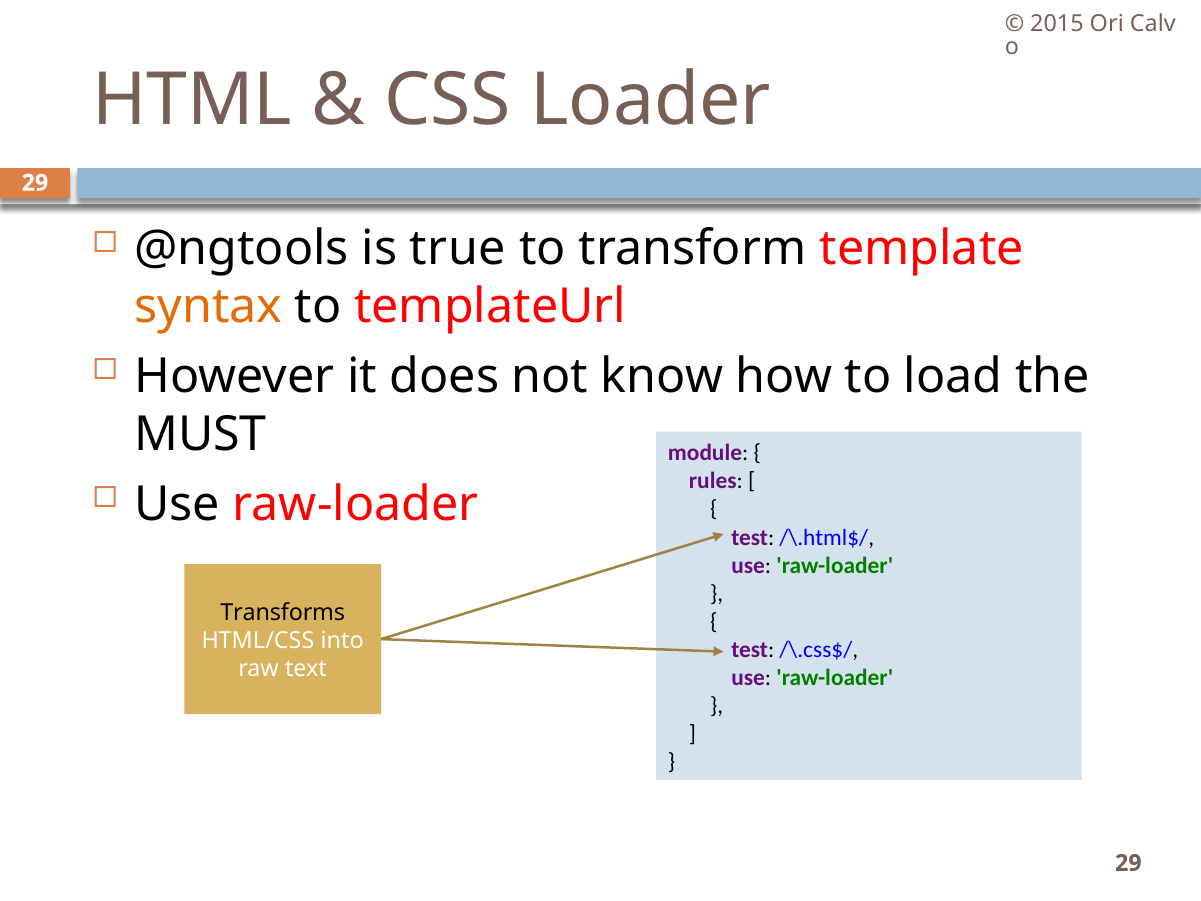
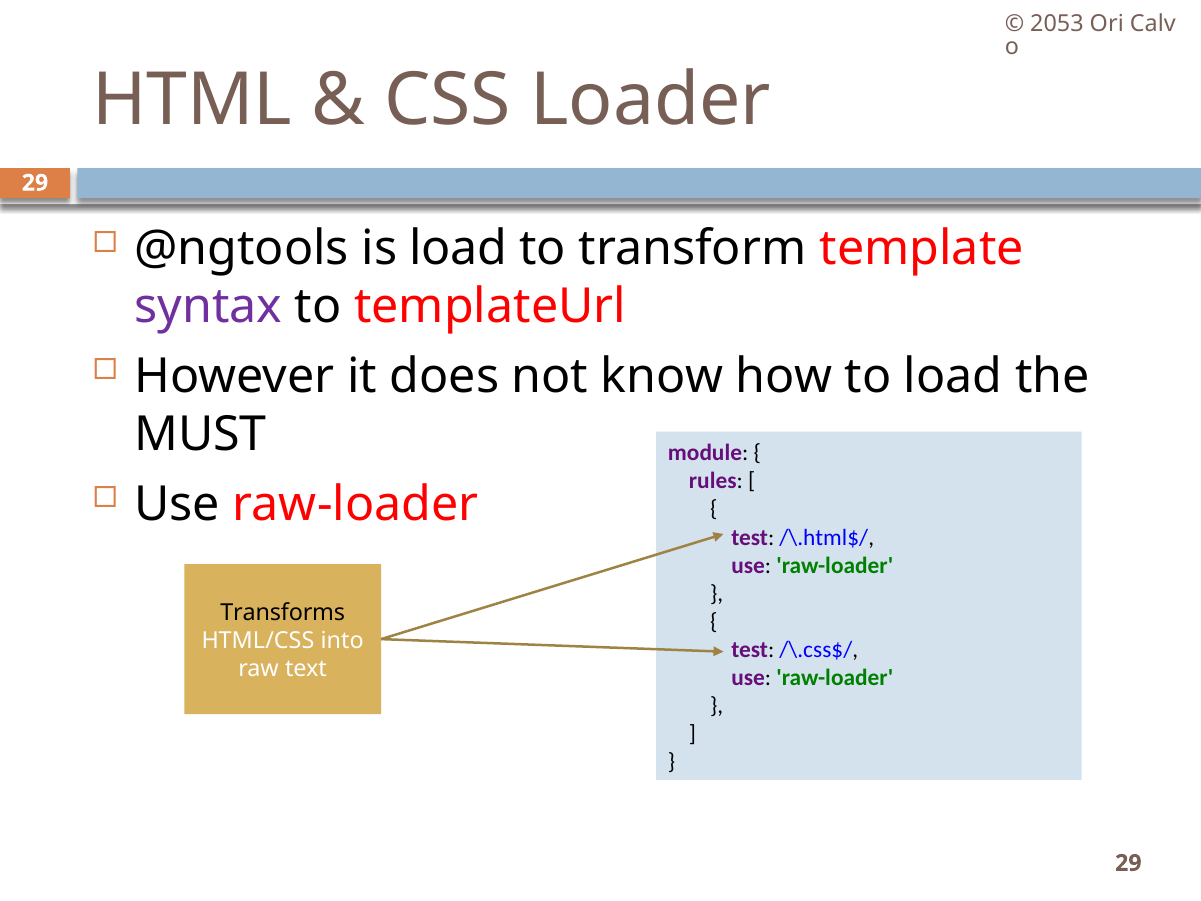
2015: 2015 -> 2053
is true: true -> load
syntax colour: orange -> purple
